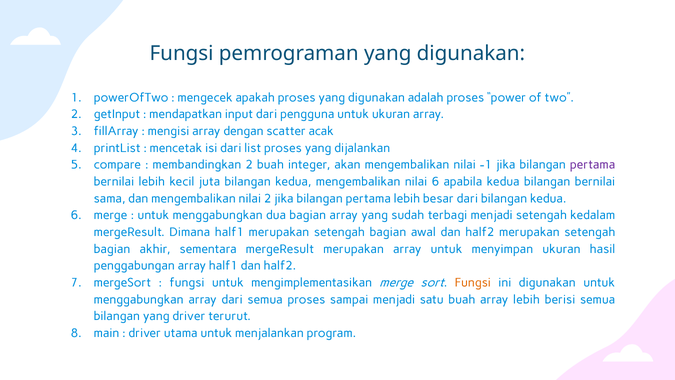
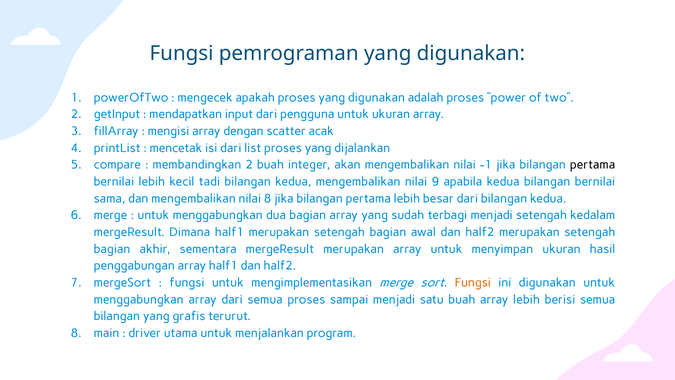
pertama at (593, 165) colour: purple -> black
juta: juta -> tadi
nilai 6: 6 -> 9
nilai 2: 2 -> 8
yang driver: driver -> grafis
